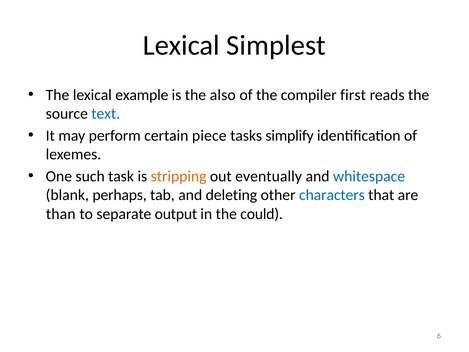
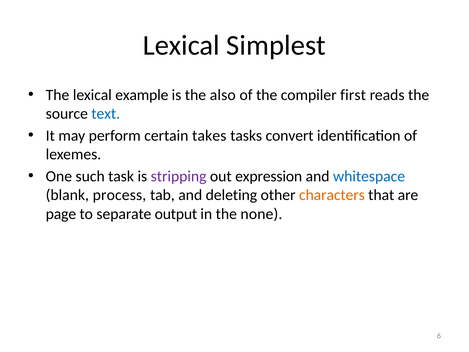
piece: piece -> takes
simplify: simplify -> convert
stripping colour: orange -> purple
eventually: eventually -> expression
perhaps: perhaps -> process
characters colour: blue -> orange
than: than -> page
could: could -> none
